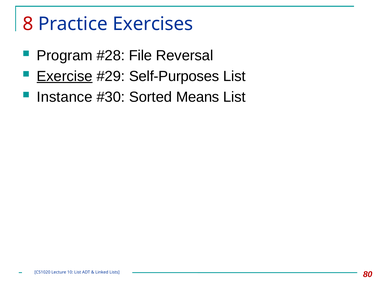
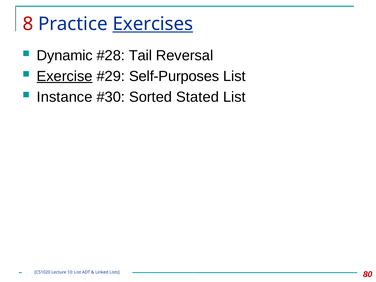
Exercises underline: none -> present
Program: Program -> Dynamic
File: File -> Tail
Means: Means -> Stated
